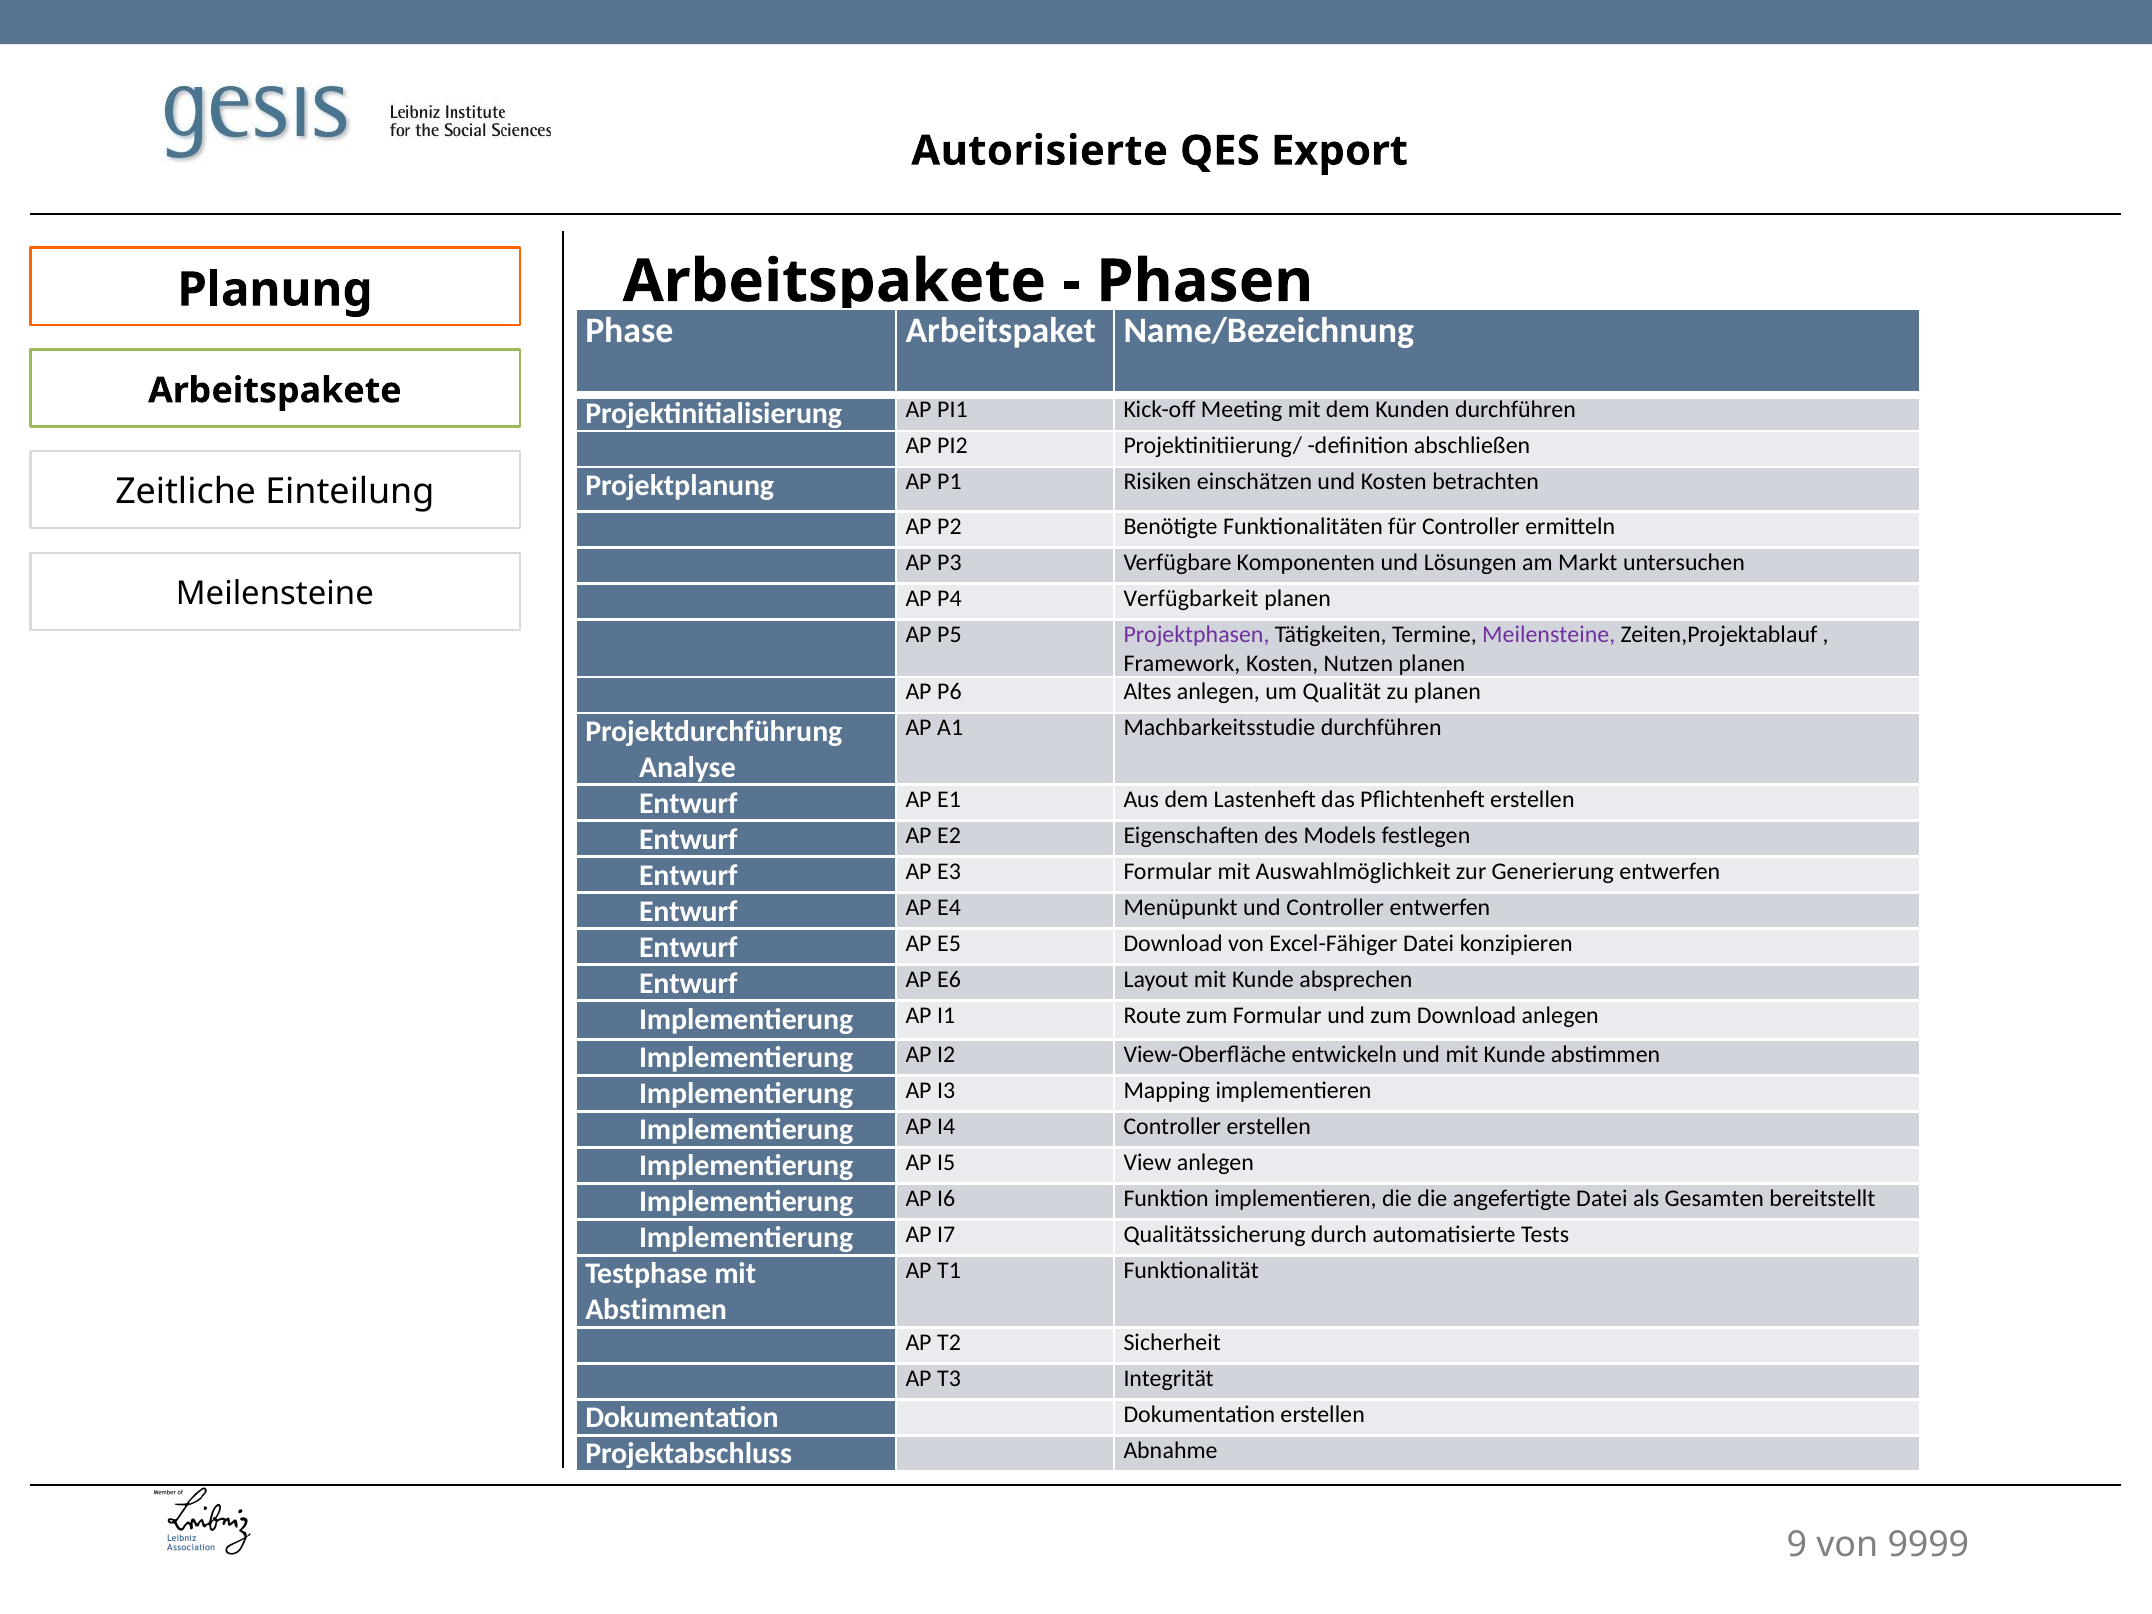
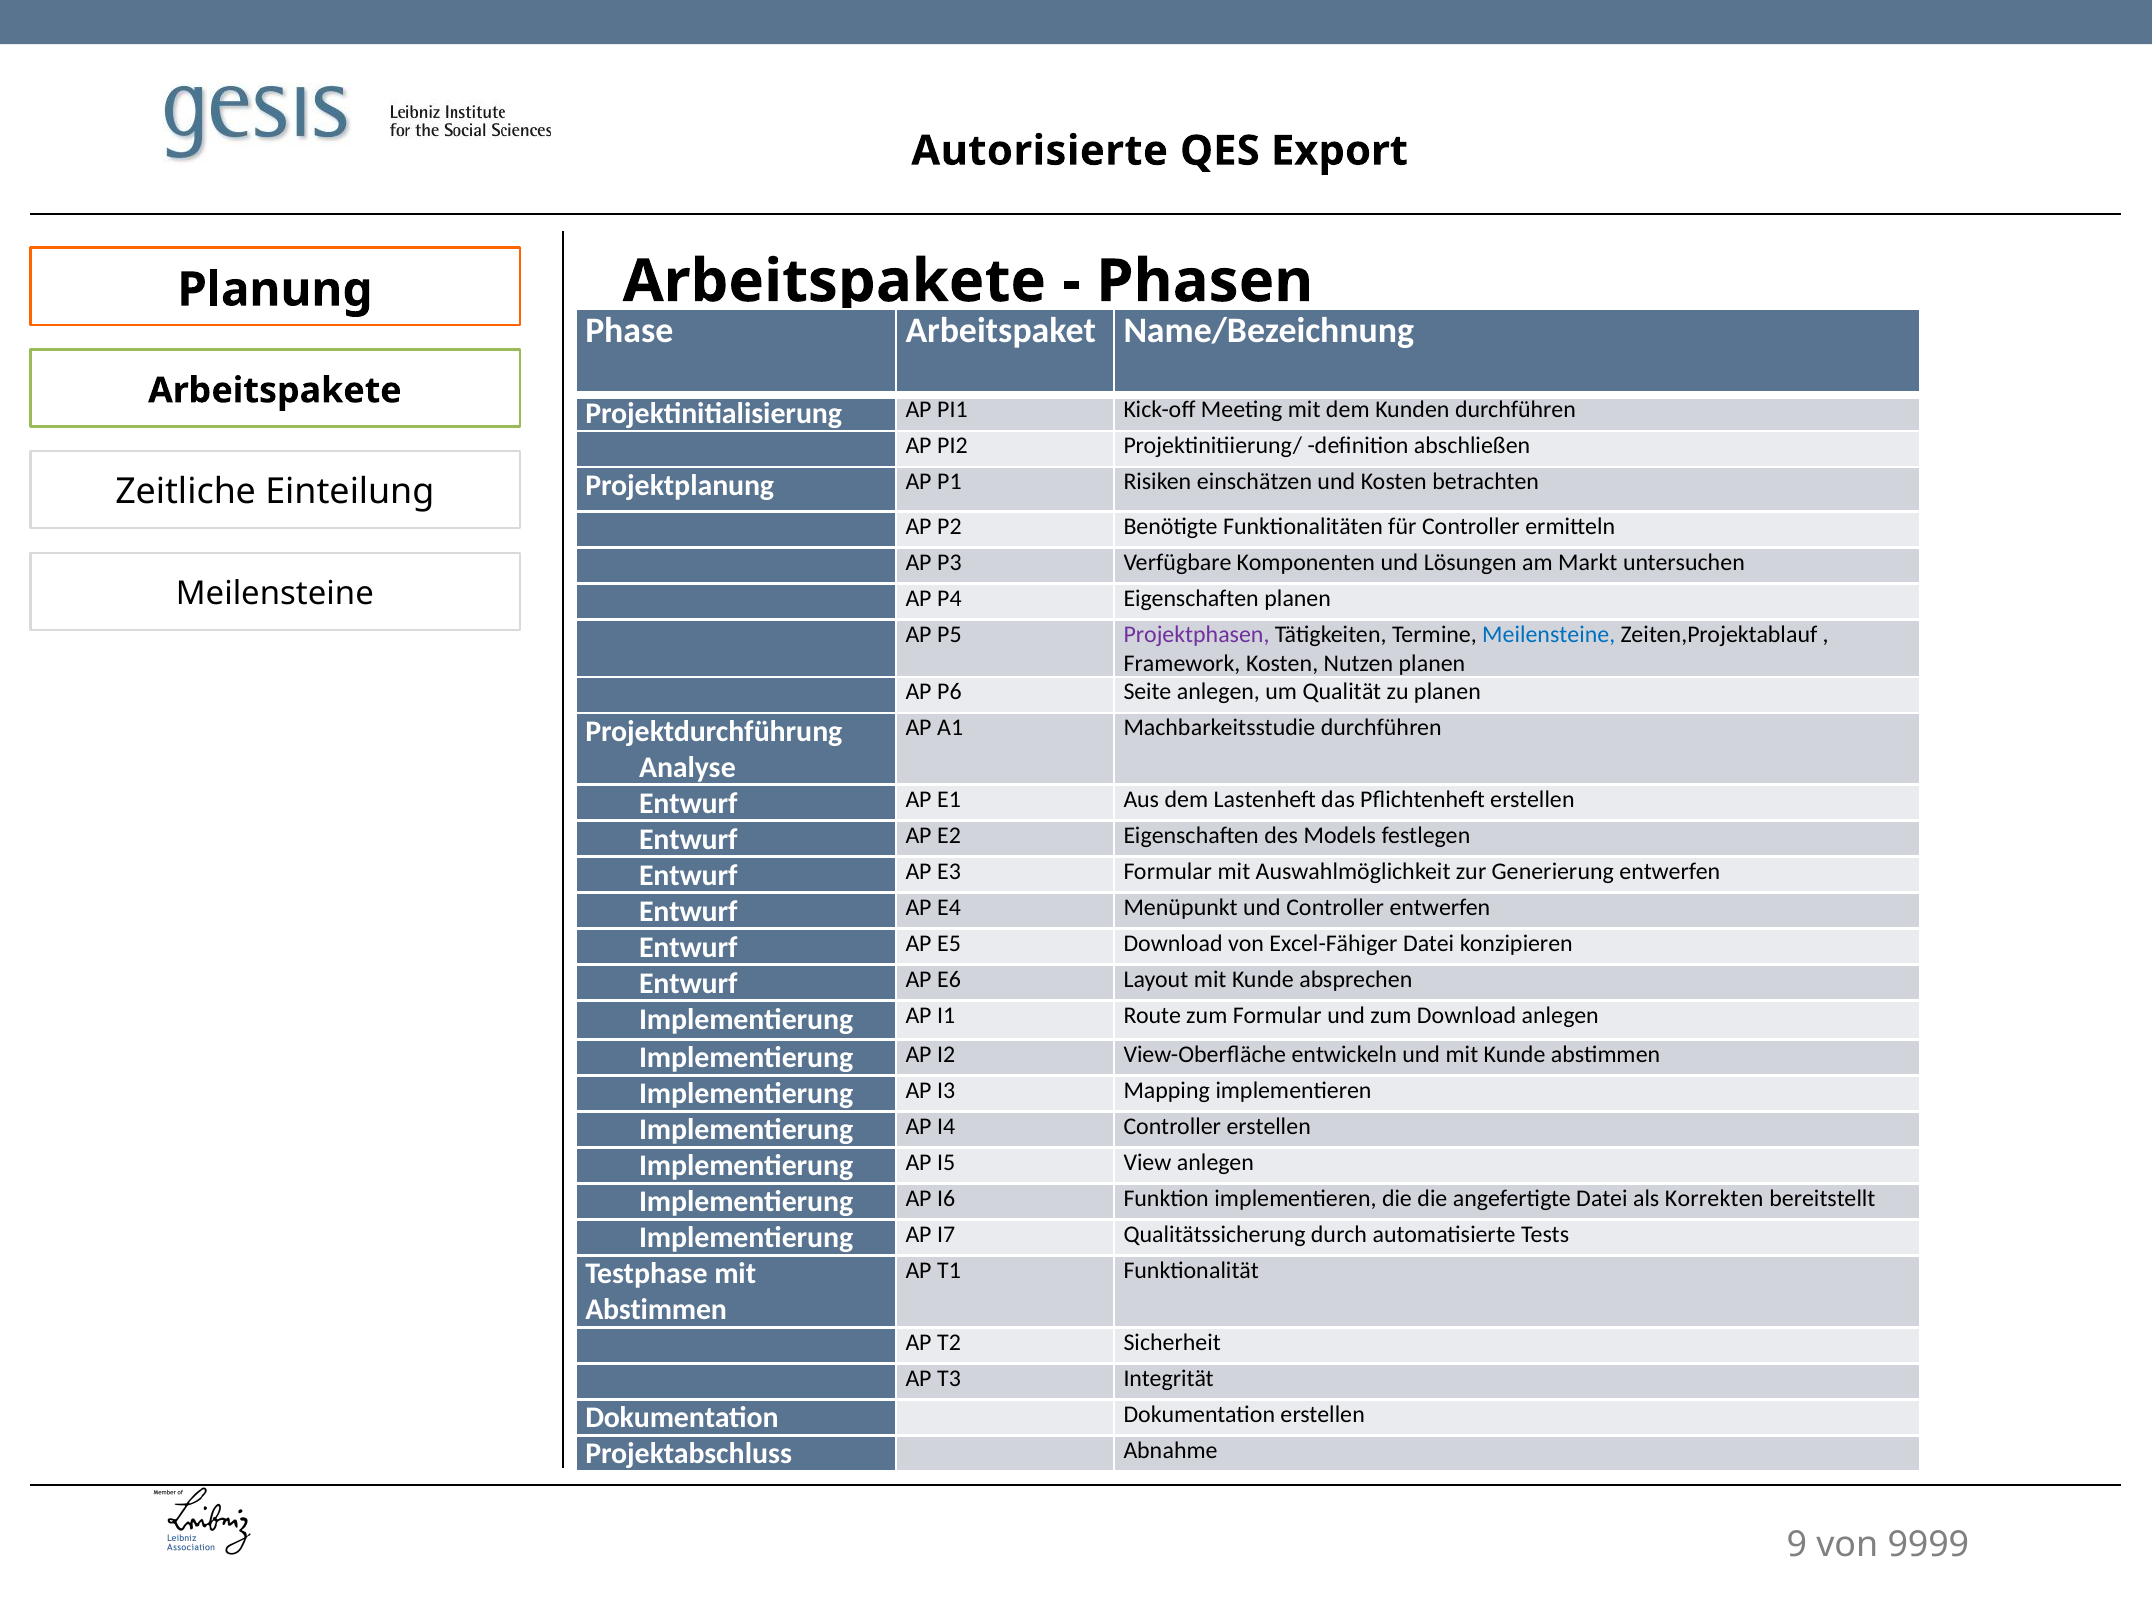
P4 Verfügbarkeit: Verfügbarkeit -> Eigenschaften
Meilensteine at (1549, 634) colour: purple -> blue
Altes: Altes -> Seite
Gesamten: Gesamten -> Korrekten
